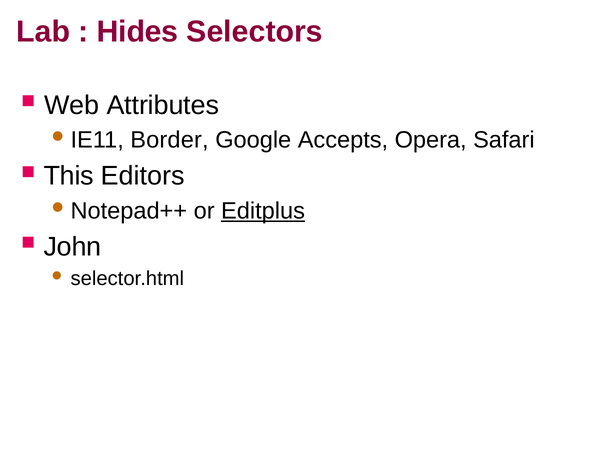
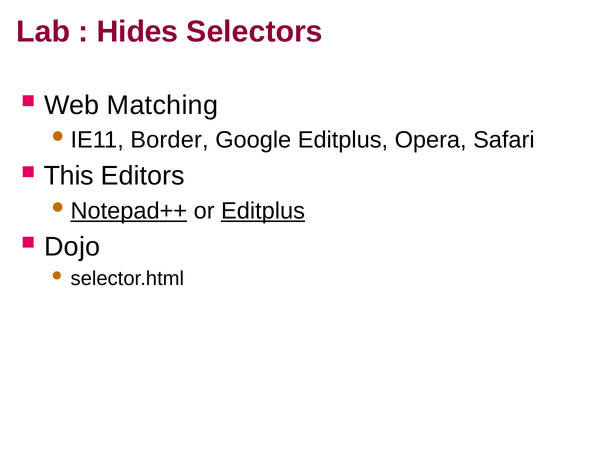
Attributes: Attributes -> Matching
Google Accepts: Accepts -> Editplus
Notepad++ underline: none -> present
John: John -> Dojo
